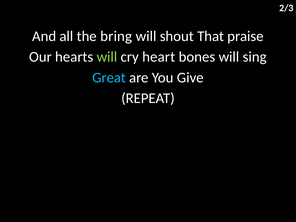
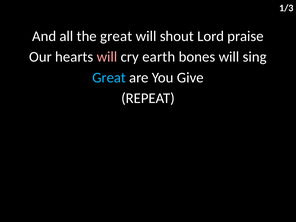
2/3: 2/3 -> 1/3
the bring: bring -> great
That: That -> Lord
will at (107, 57) colour: light green -> pink
heart: heart -> earth
